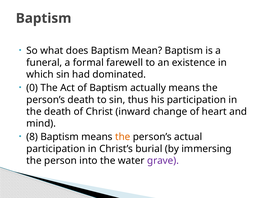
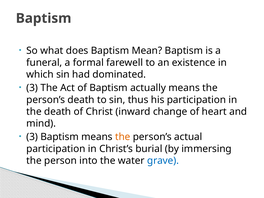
0 at (32, 88): 0 -> 3
8 at (32, 137): 8 -> 3
grave colour: purple -> blue
